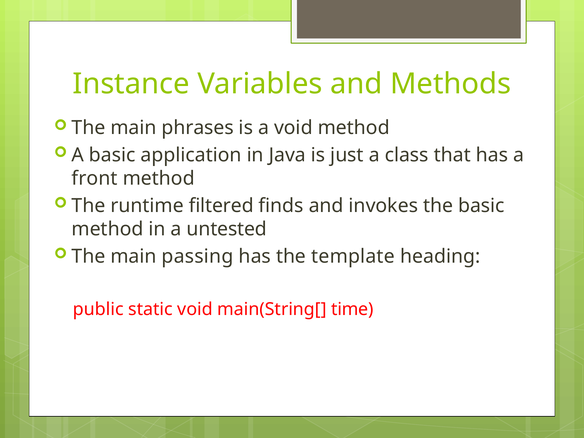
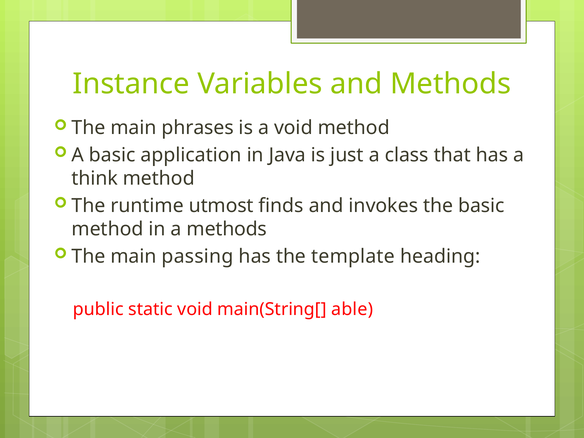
front: front -> think
filtered: filtered -> utmost
a untested: untested -> methods
time: time -> able
